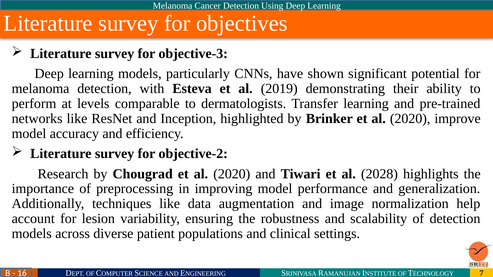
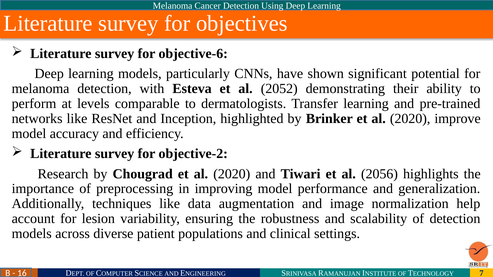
objective-3: objective-3 -> objective-6
2019: 2019 -> 2052
2028: 2028 -> 2056
